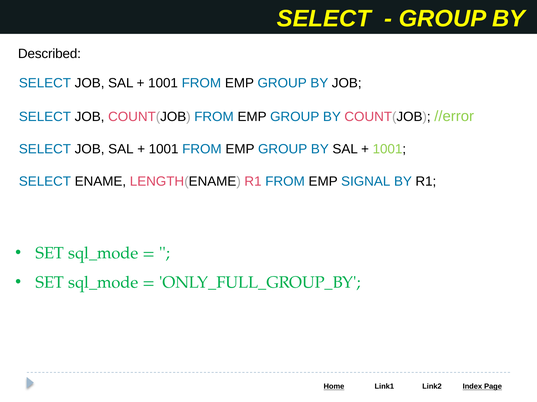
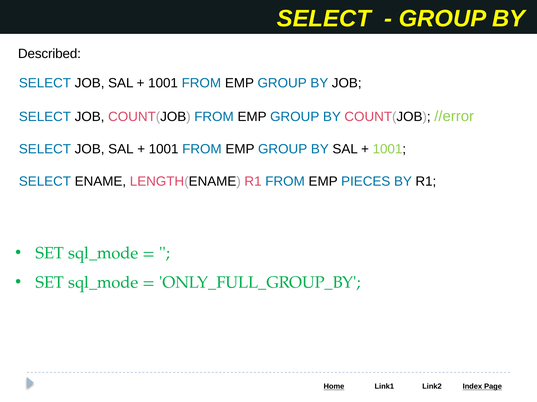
SIGNAL: SIGNAL -> PIECES
